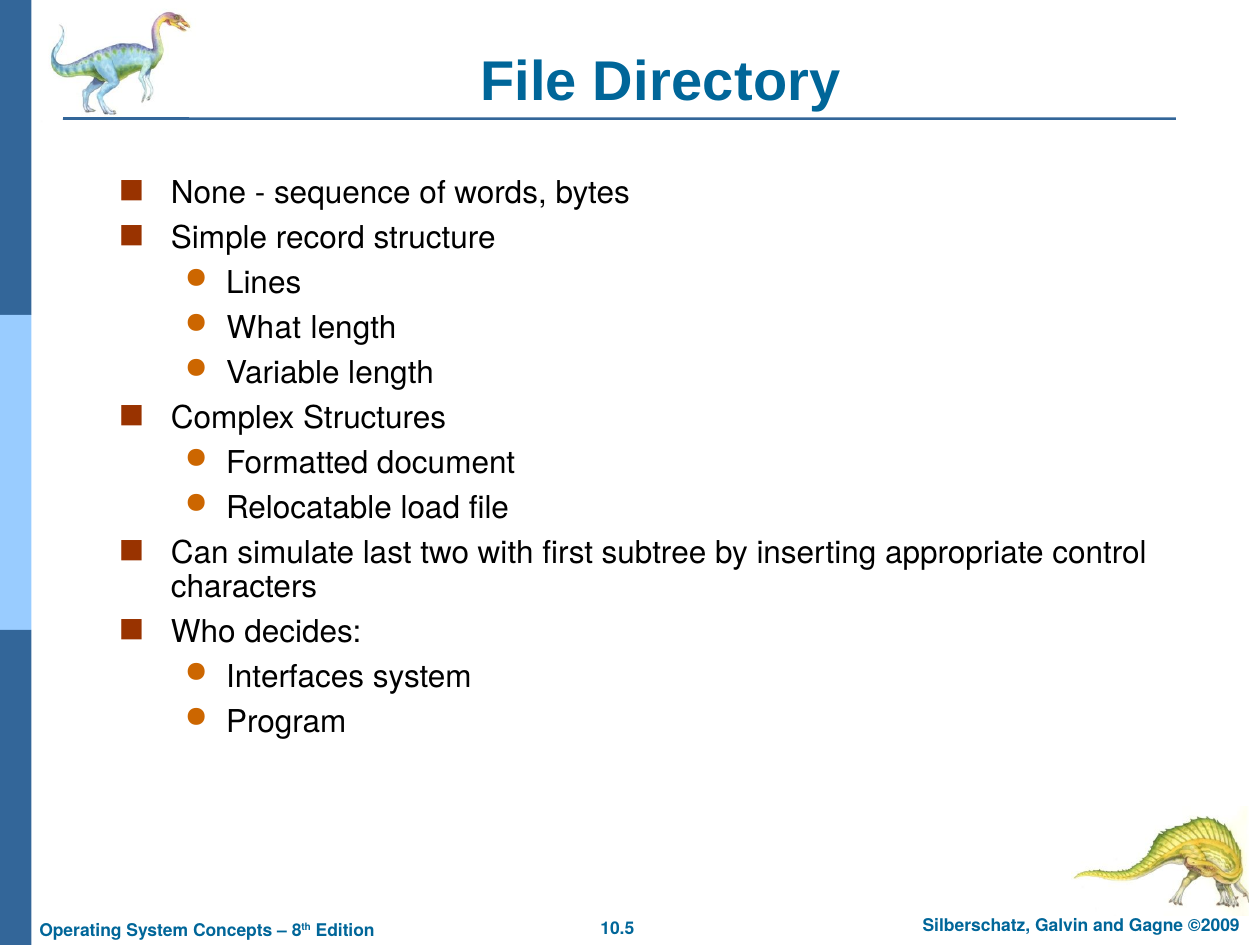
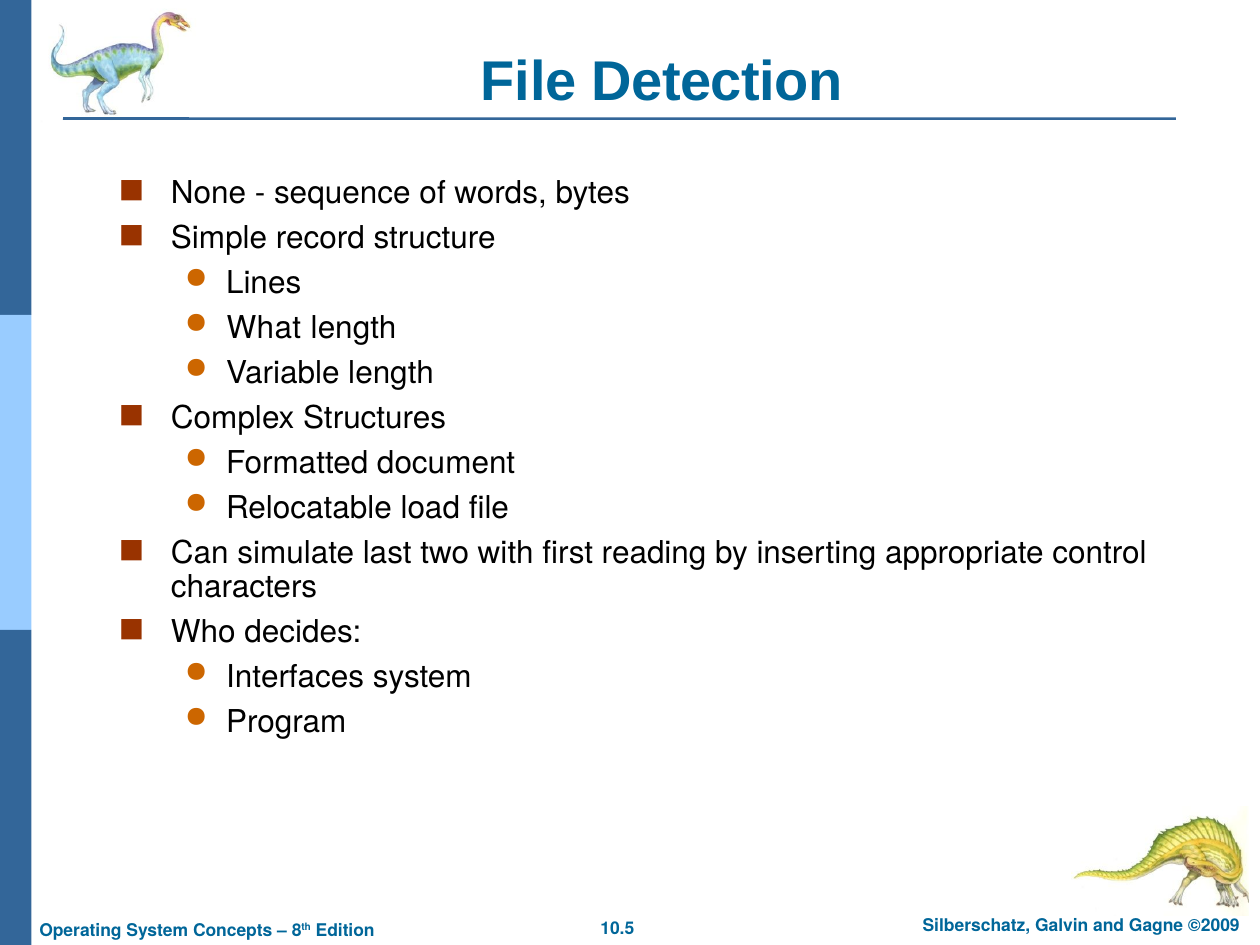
Directory: Directory -> Detection
subtree: subtree -> reading
